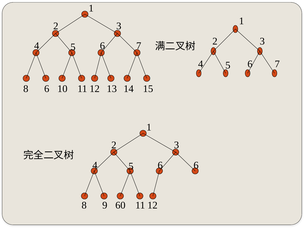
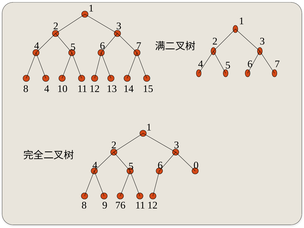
8 6: 6 -> 4
6 6: 6 -> 0
60: 60 -> 76
